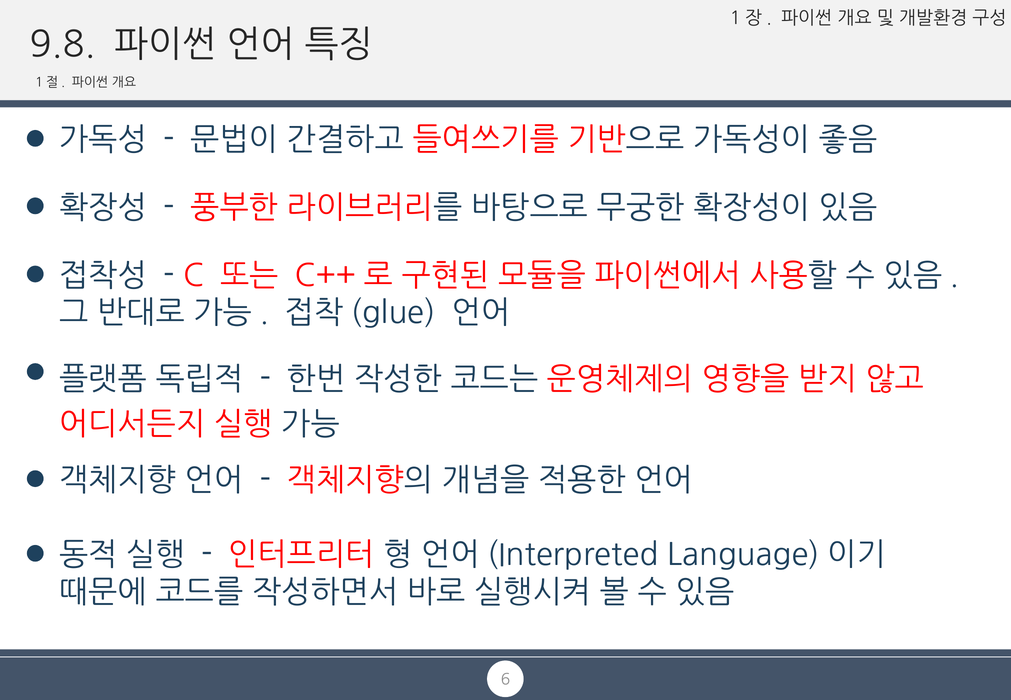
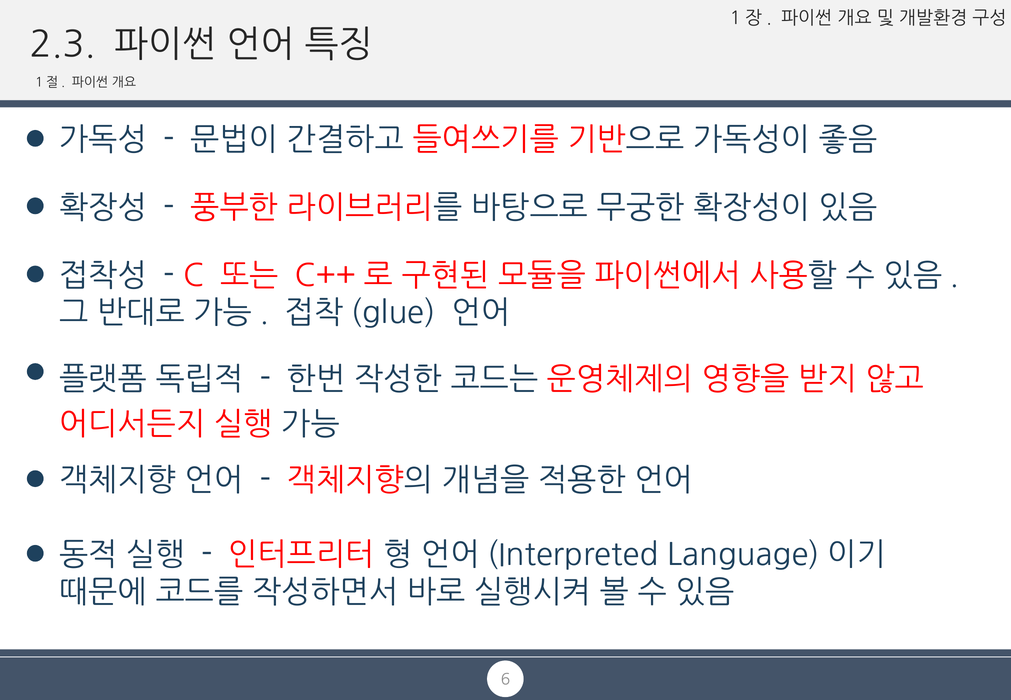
9.8: 9.8 -> 2.3
